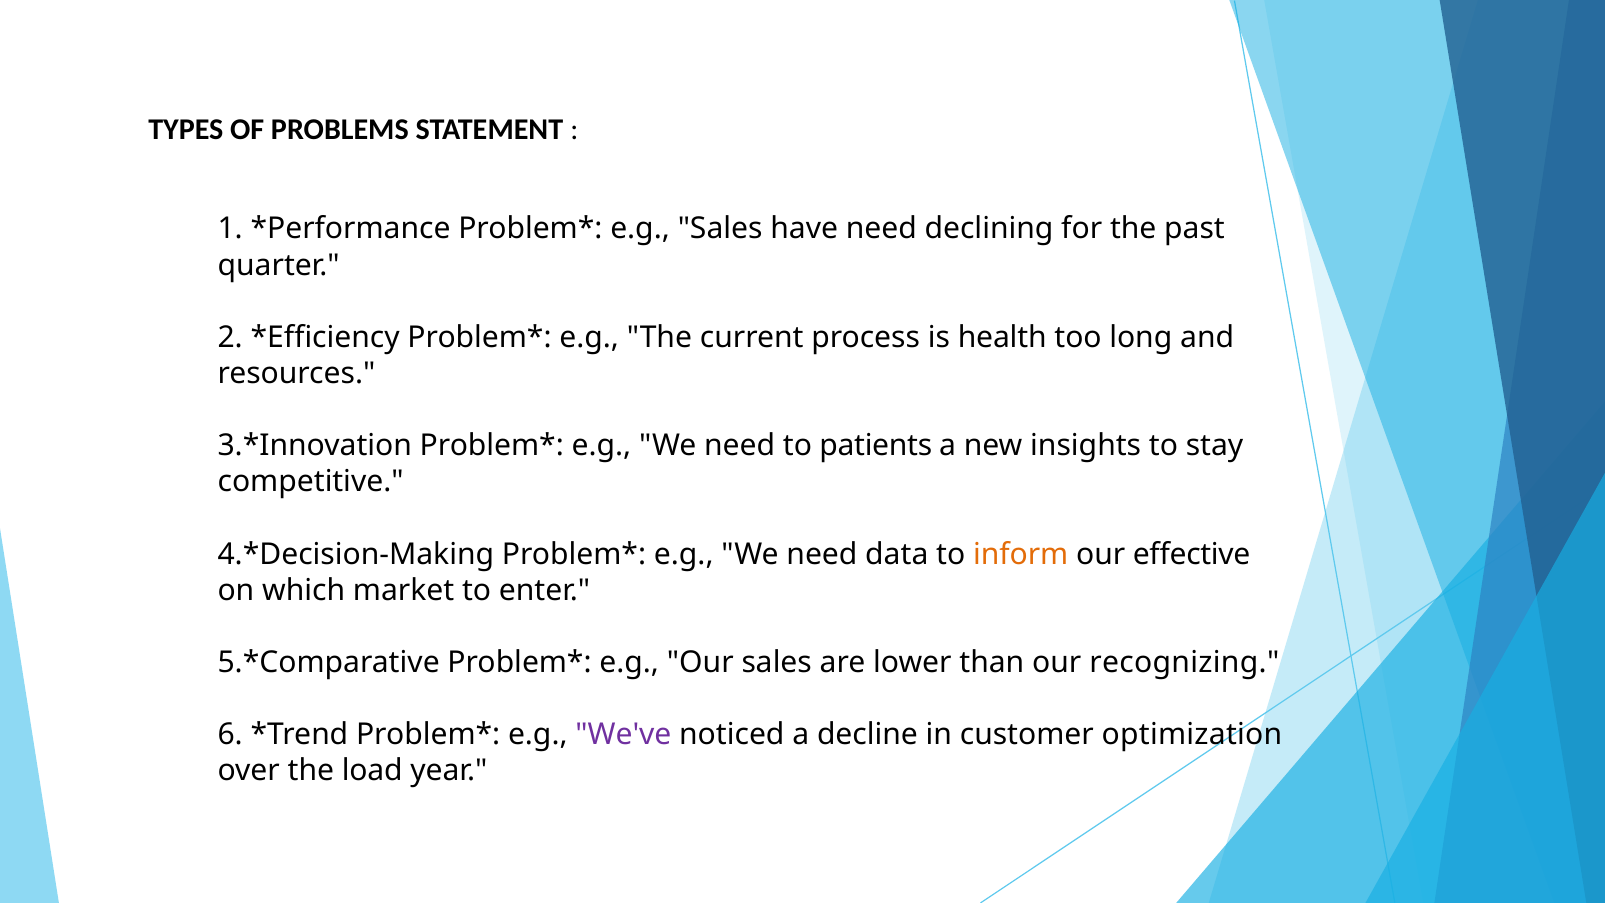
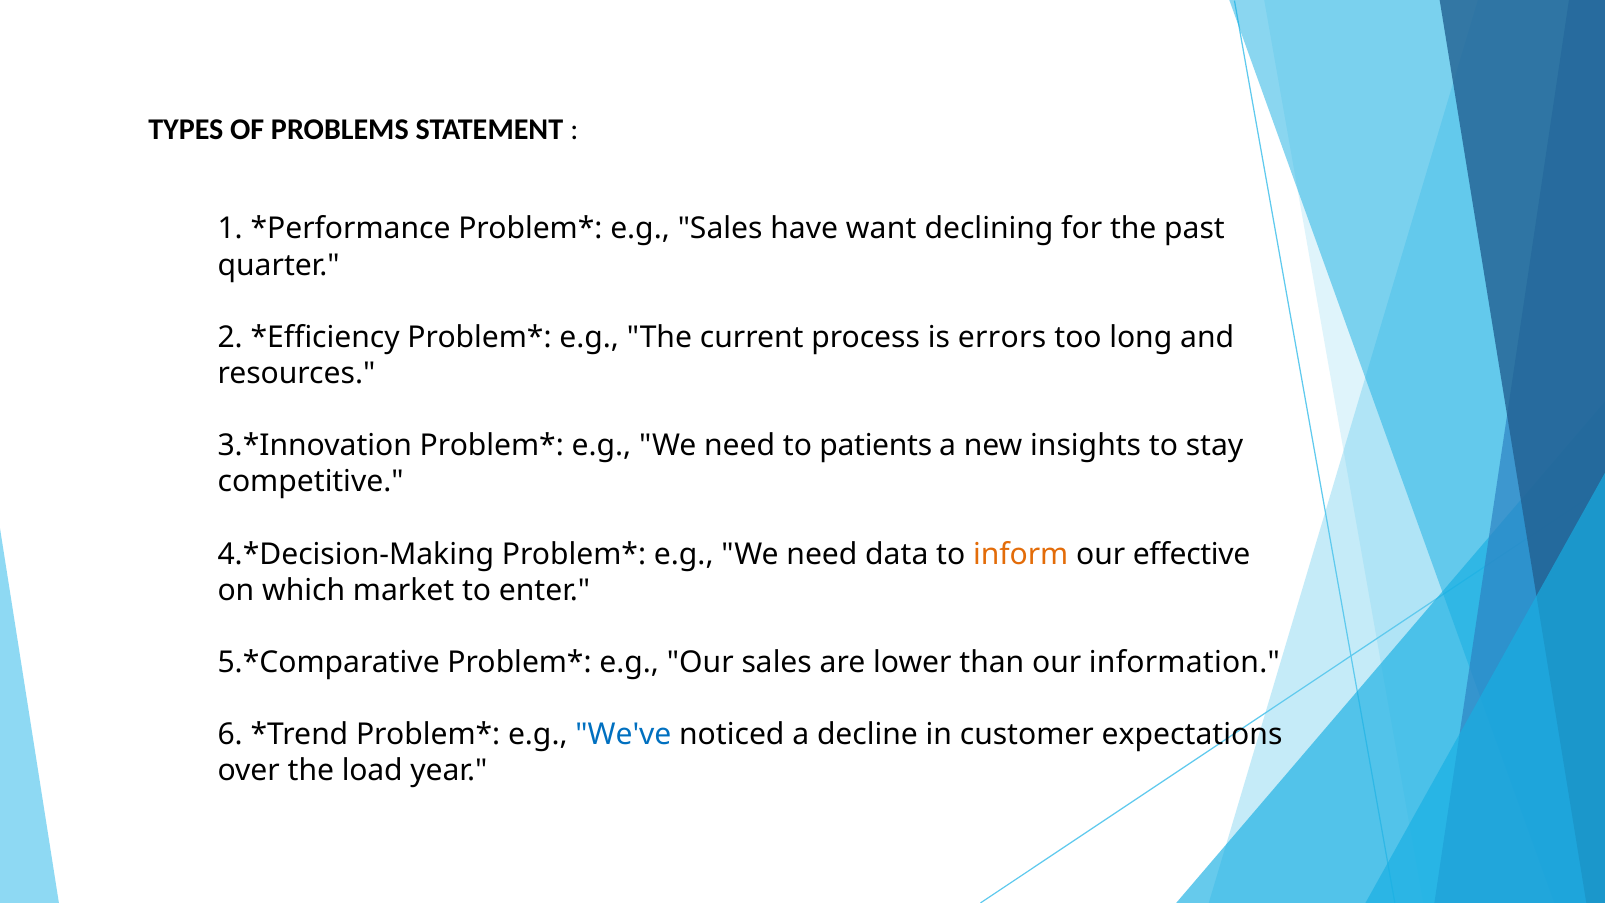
have need: need -> want
health: health -> errors
recognizing: recognizing -> information
We've colour: purple -> blue
optimization: optimization -> expectations
